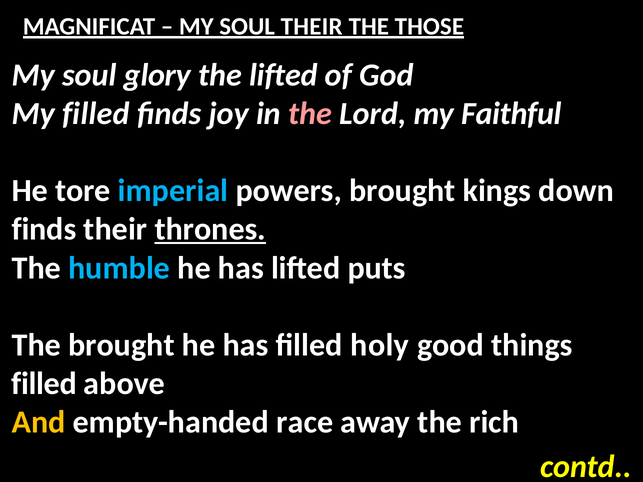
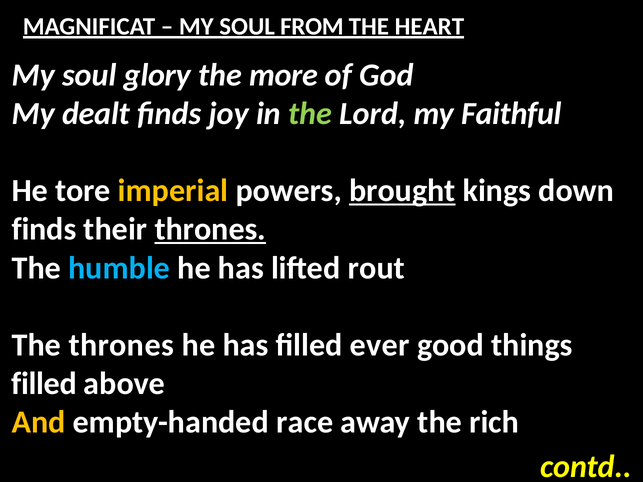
SOUL THEIR: THEIR -> FROM
THOSE: THOSE -> HEART
the lifted: lifted -> more
My filled: filled -> dealt
the at (310, 114) colour: pink -> light green
imperial colour: light blue -> yellow
brought at (402, 191) underline: none -> present
puts: puts -> rout
The brought: brought -> thrones
holy: holy -> ever
